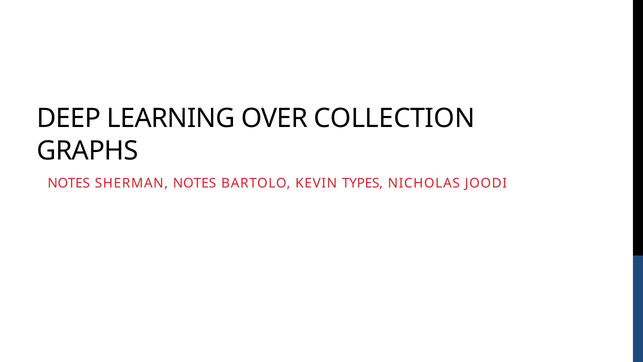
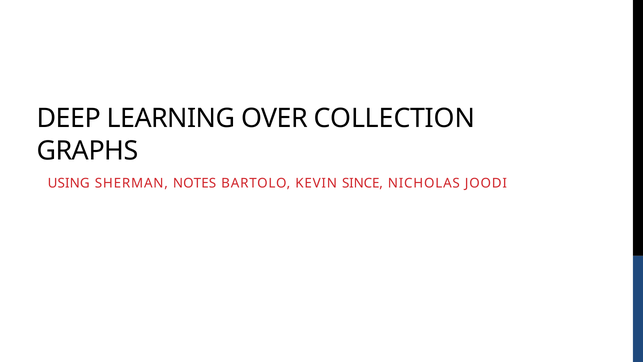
NOTES at (69, 183): NOTES -> USING
TYPES: TYPES -> SINCE
